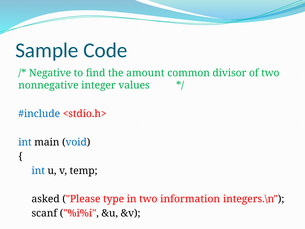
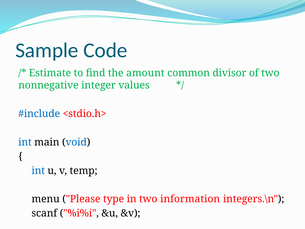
Negative: Negative -> Estimate
asked: asked -> menu
